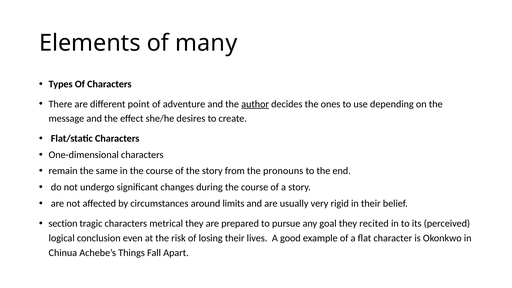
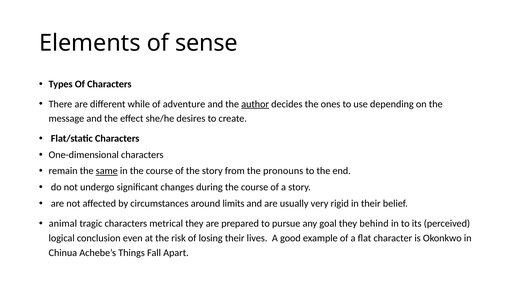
many: many -> sense
point: point -> while
same underline: none -> present
section: section -> animal
recited: recited -> behind
